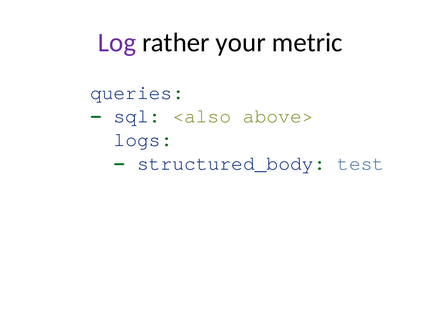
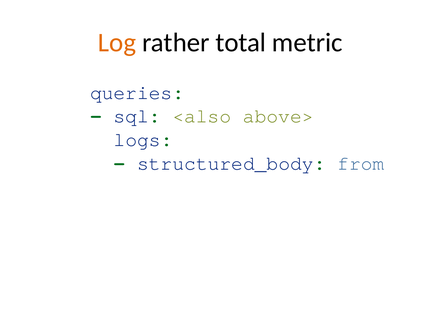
Log colour: purple -> orange
your: your -> total
test: test -> from
